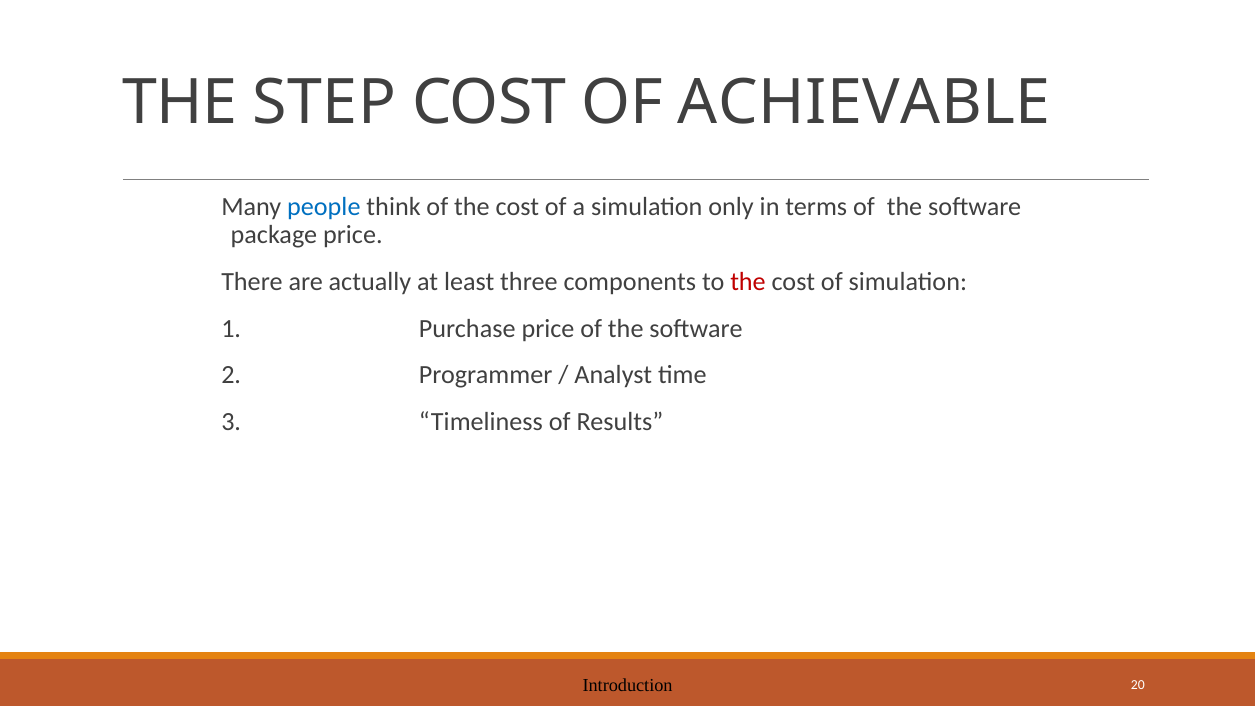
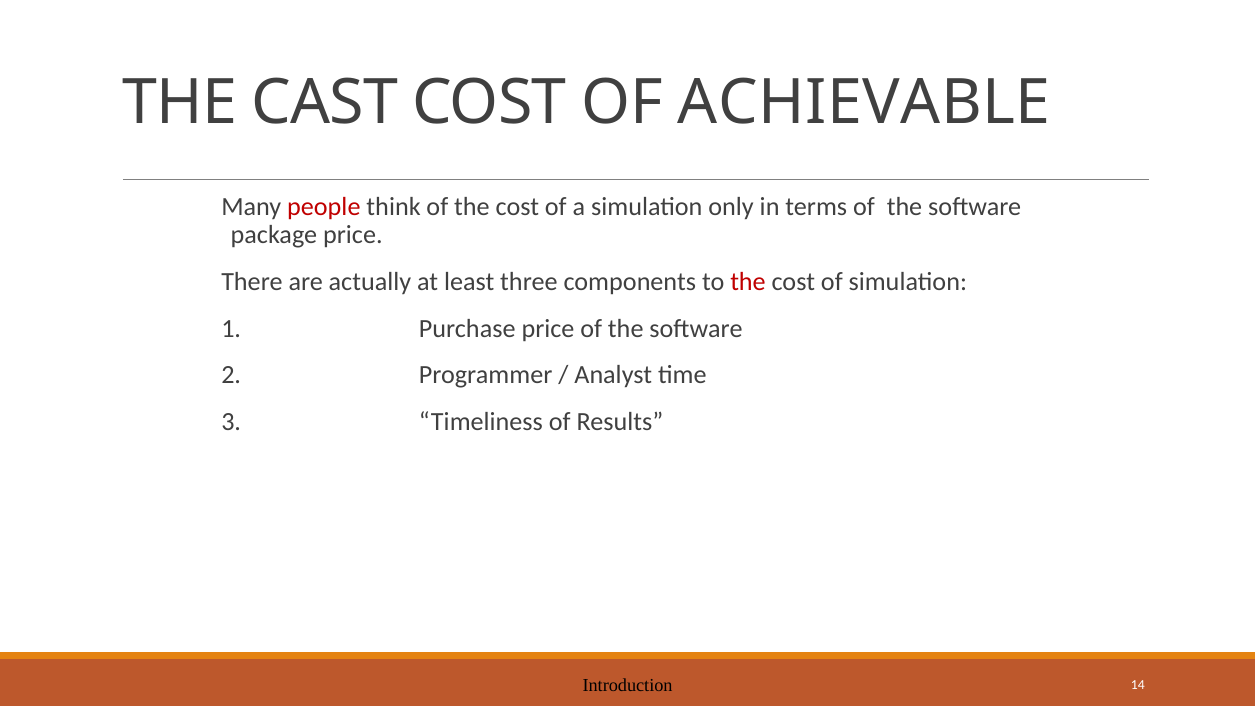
STEP: STEP -> CAST
people colour: blue -> red
20: 20 -> 14
